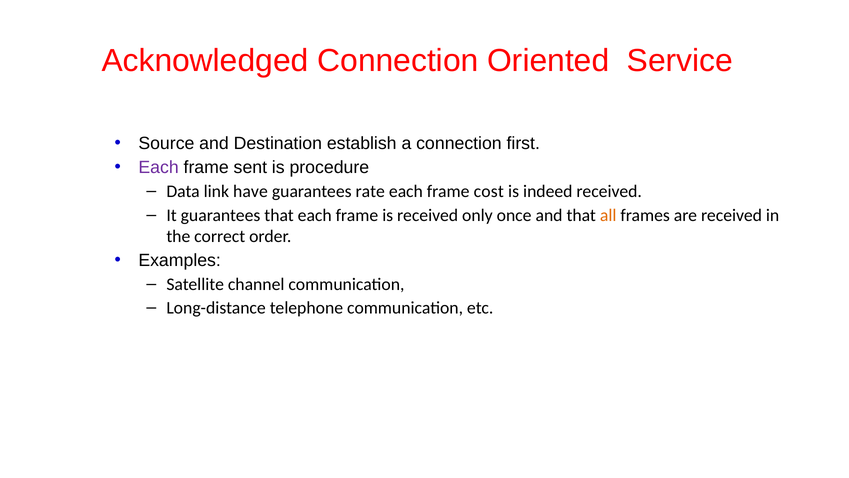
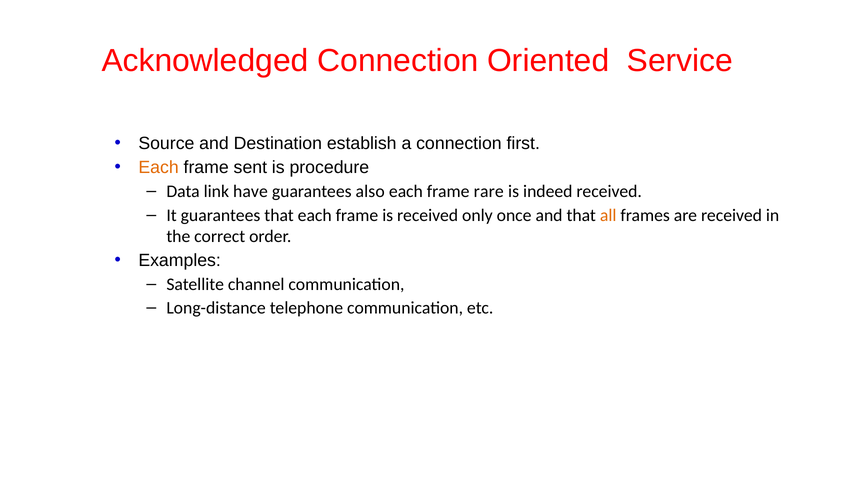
Each at (159, 167) colour: purple -> orange
rate: rate -> also
cost: cost -> rare
